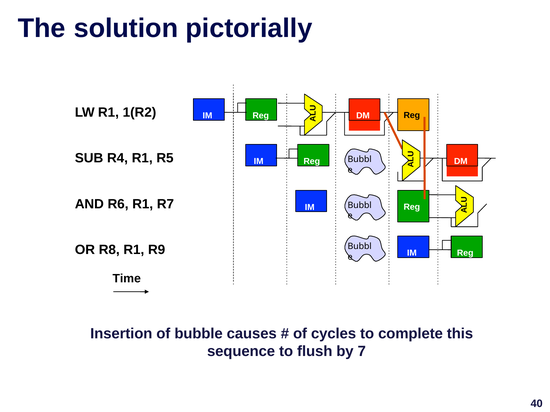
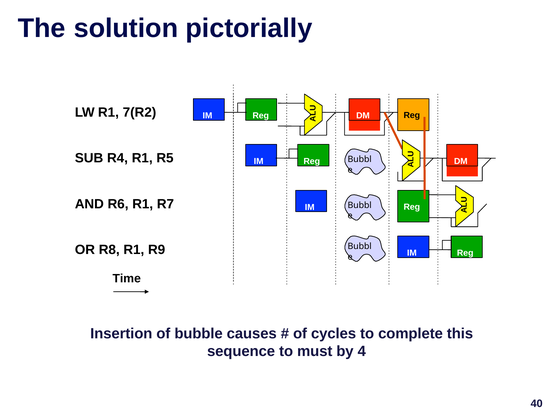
1(R2: 1(R2 -> 7(R2
flush: flush -> must
7: 7 -> 4
